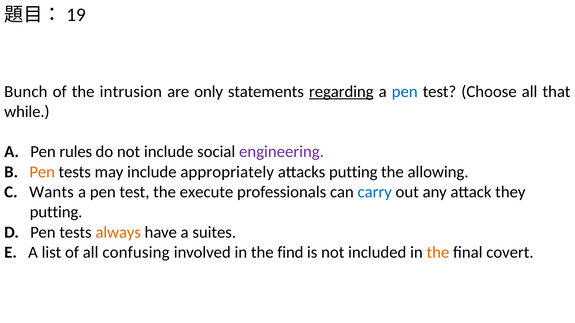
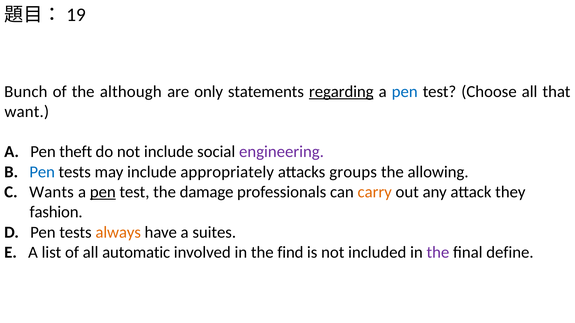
intrusion: intrusion -> although
while: while -> want
rules: rules -> theft
Pen at (42, 172) colour: orange -> blue
attacks putting: putting -> groups
pen at (103, 192) underline: none -> present
execute: execute -> damage
carry colour: blue -> orange
putting at (56, 212): putting -> fashion
confusing: confusing -> automatic
the at (438, 253) colour: orange -> purple
covert: covert -> define
